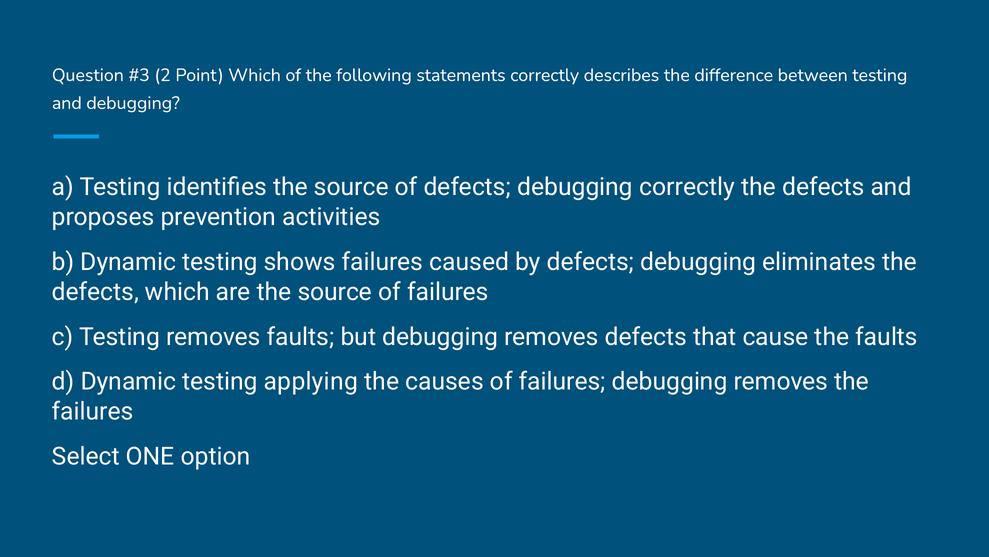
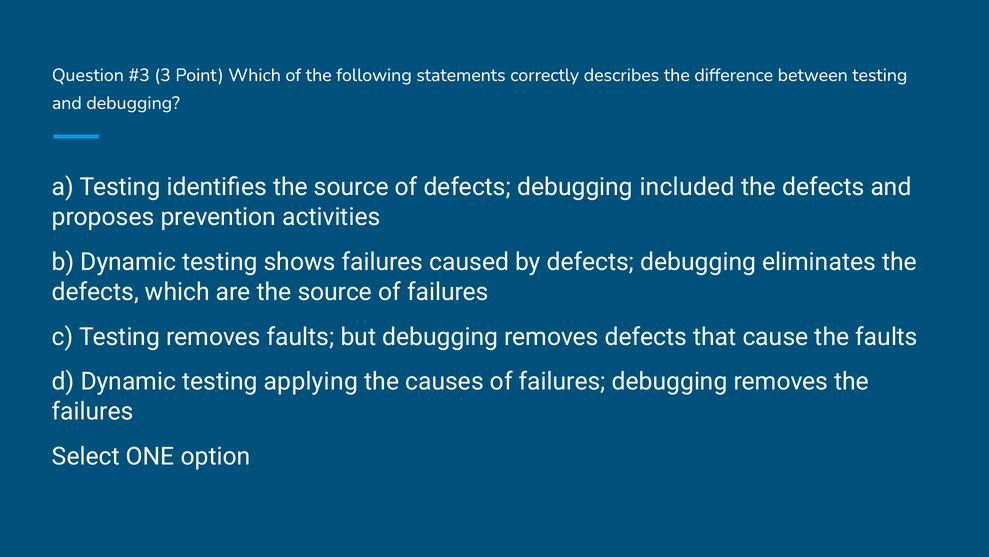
2: 2 -> 3
debugging correctly: correctly -> included
